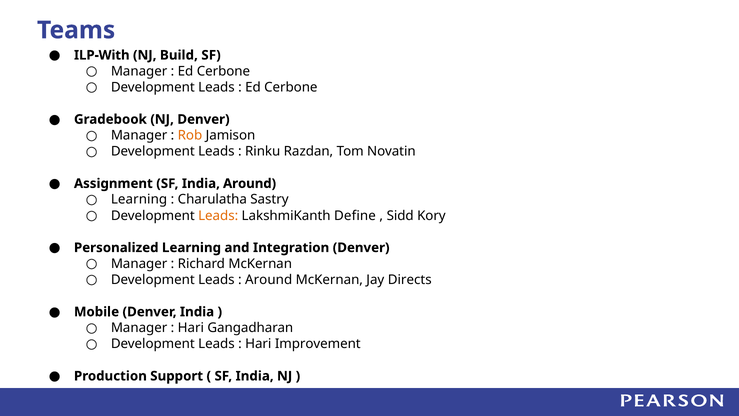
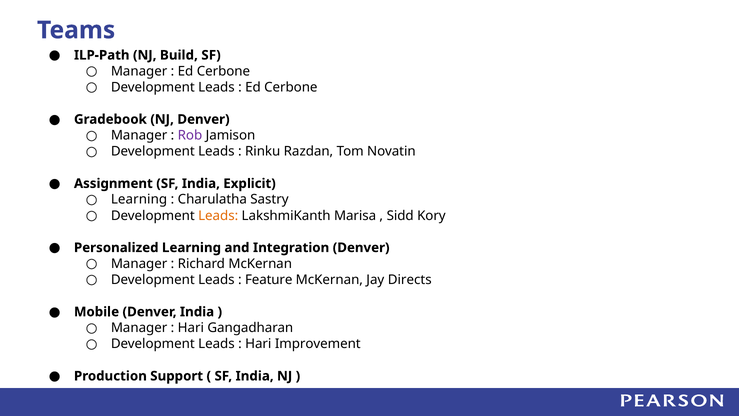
ILP-With: ILP-With -> ILP-Path
Rob colour: orange -> purple
India Around: Around -> Explicit
Define: Define -> Marisa
Around at (269, 280): Around -> Feature
